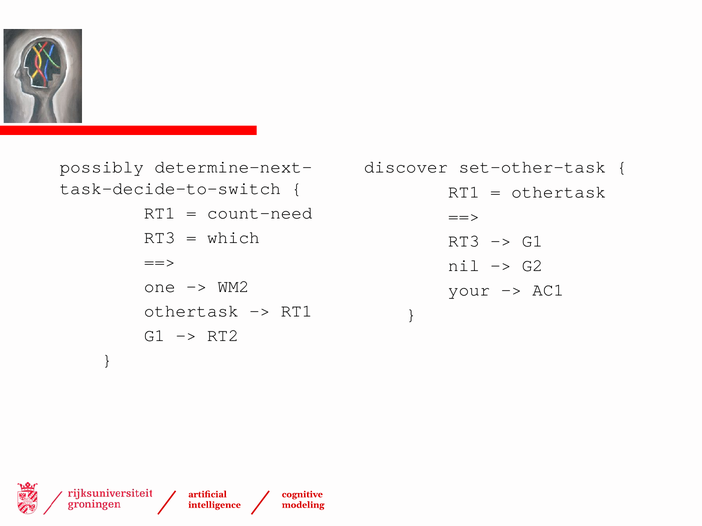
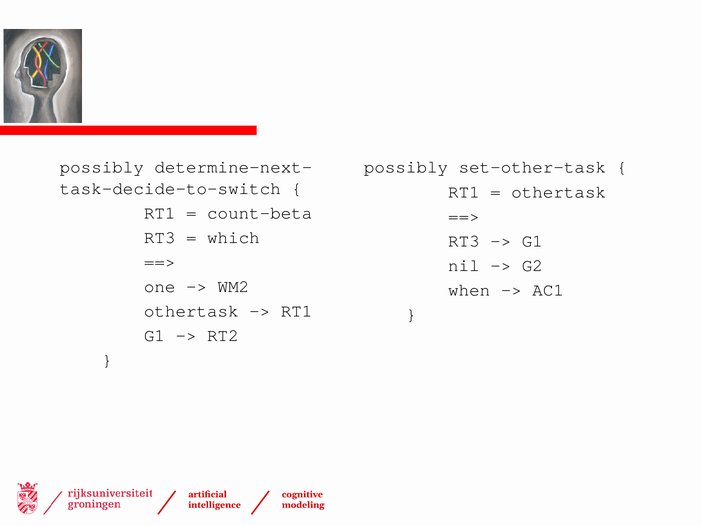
discover at (406, 167): discover -> possibly
count-need: count-need -> count-beta
your: your -> when
